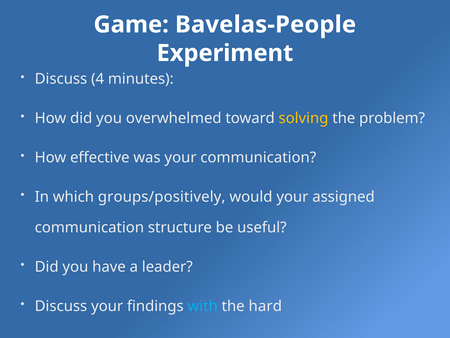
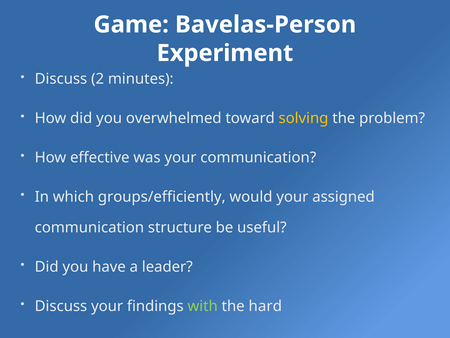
Bavelas-People: Bavelas-People -> Bavelas-Person
4: 4 -> 2
groups/positively: groups/positively -> groups/efficiently
with colour: light blue -> light green
